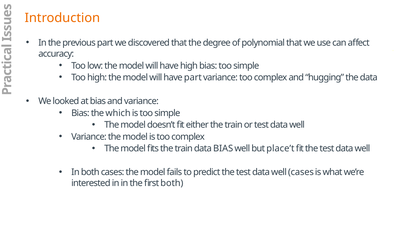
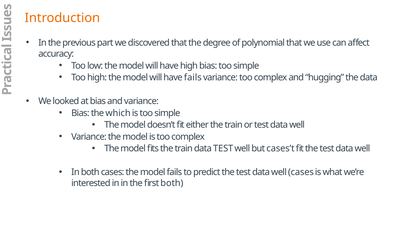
have part: part -> fails
data BIAS: BIAS -> TEST
place’t: place’t -> cases’t
